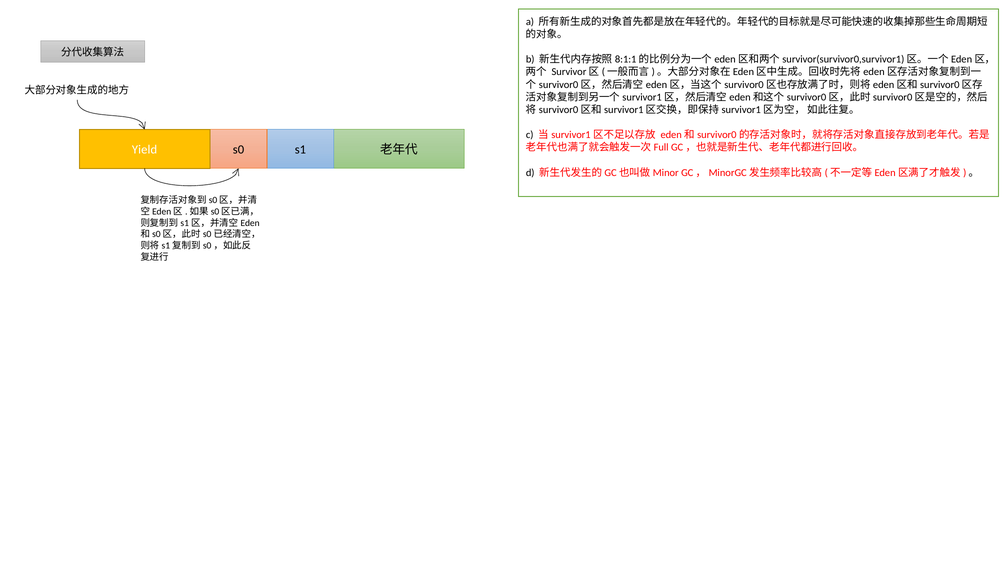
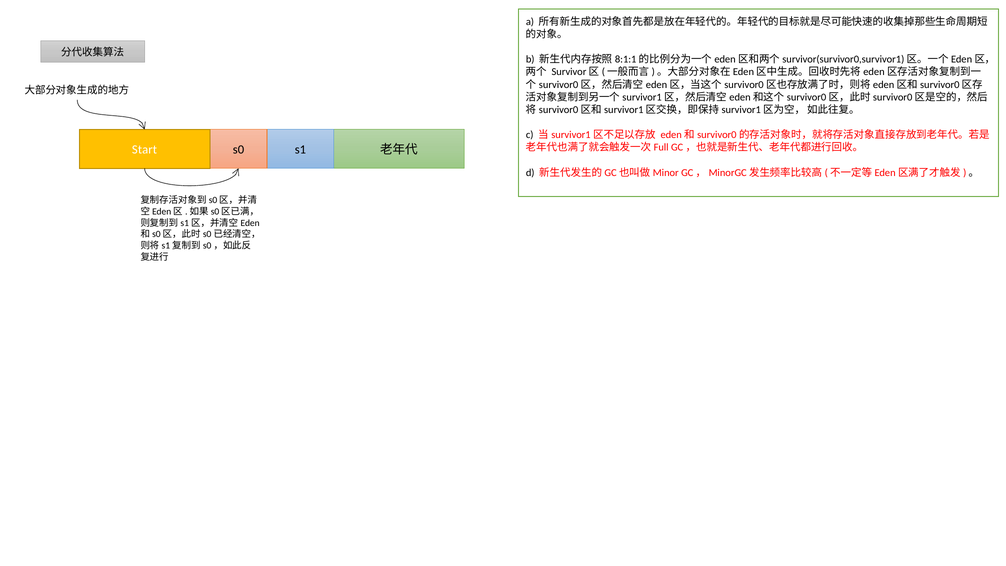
Yield: Yield -> Start
